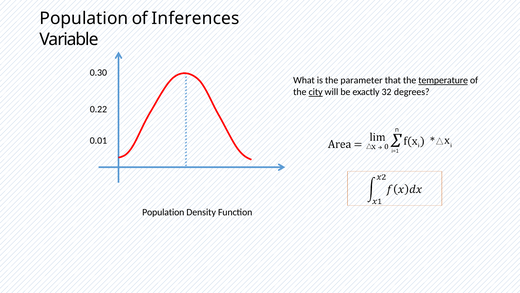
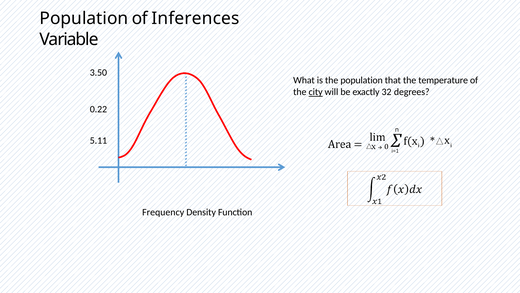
0.30: 0.30 -> 3.50
the parameter: parameter -> population
temperature underline: present -> none
0.01: 0.01 -> 5.11
Population at (163, 212): Population -> Frequency
